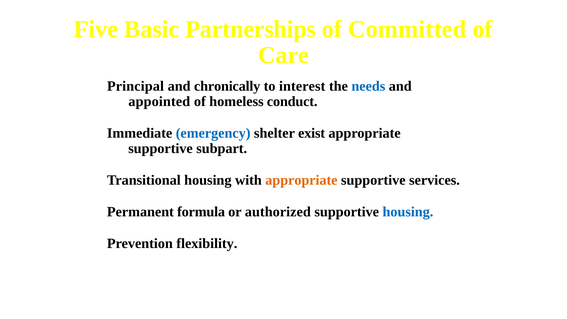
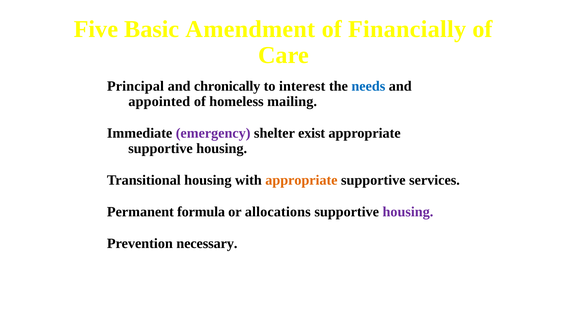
Partnerships: Partnerships -> Amendment
Committed: Committed -> Financially
conduct: conduct -> mailing
emergency colour: blue -> purple
subpart at (222, 148): subpart -> housing
authorized: authorized -> allocations
housing at (408, 212) colour: blue -> purple
flexibility: flexibility -> necessary
